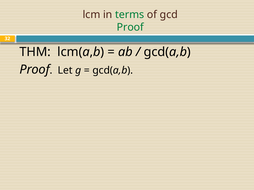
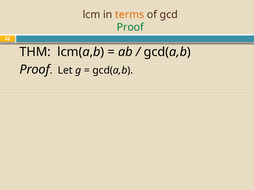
terms colour: green -> orange
